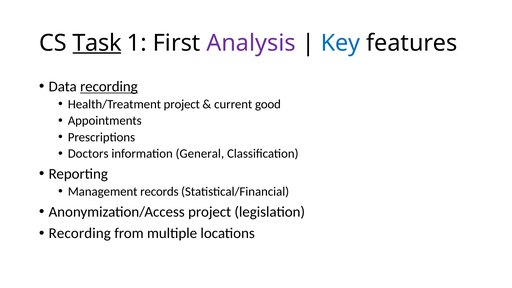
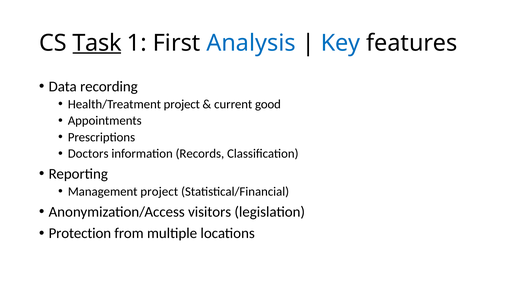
Analysis colour: purple -> blue
recording at (109, 87) underline: present -> none
General: General -> Records
Management records: records -> project
Anonymization/Access project: project -> visitors
Recording at (80, 233): Recording -> Protection
